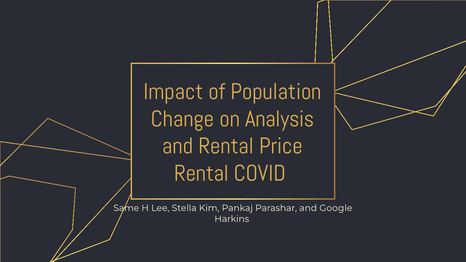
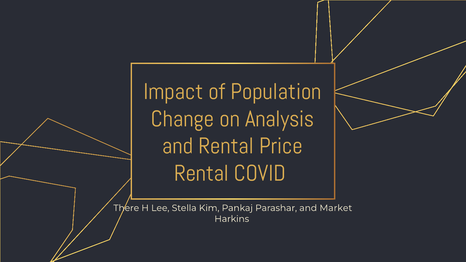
Same: Same -> There
Google: Google -> Market
